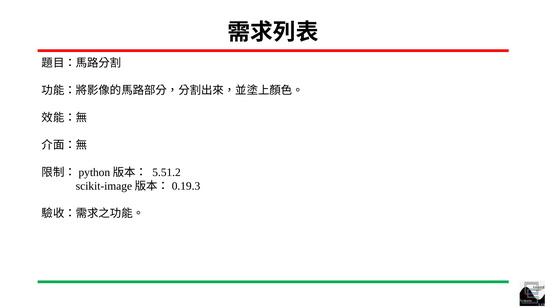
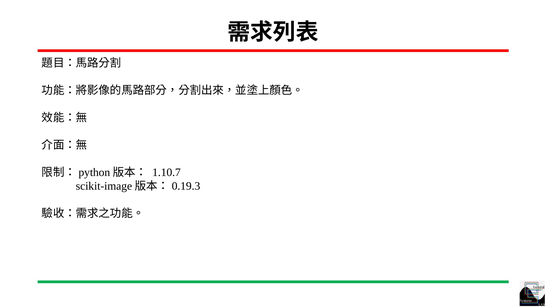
5.51.2: 5.51.2 -> 1.10.7
